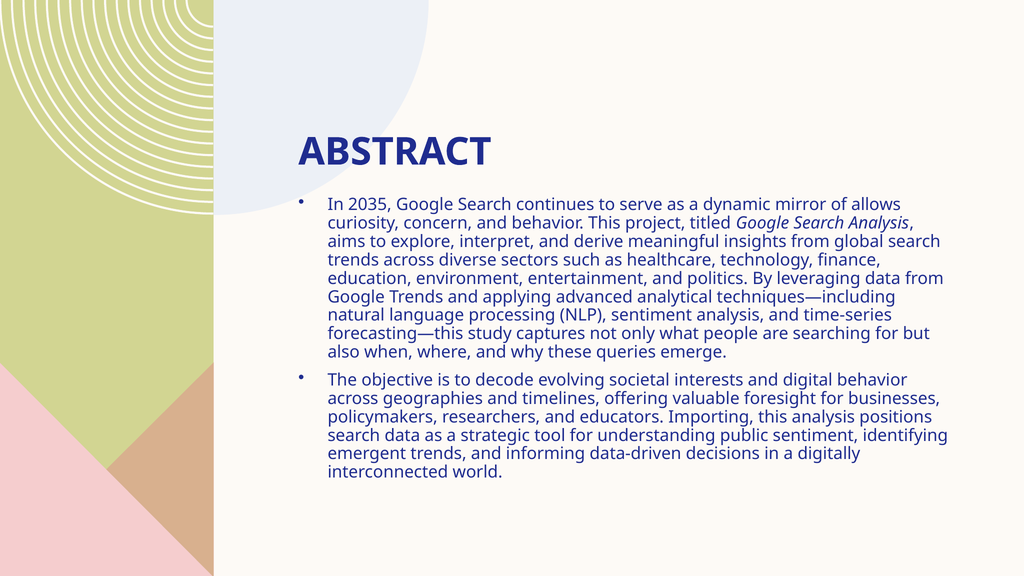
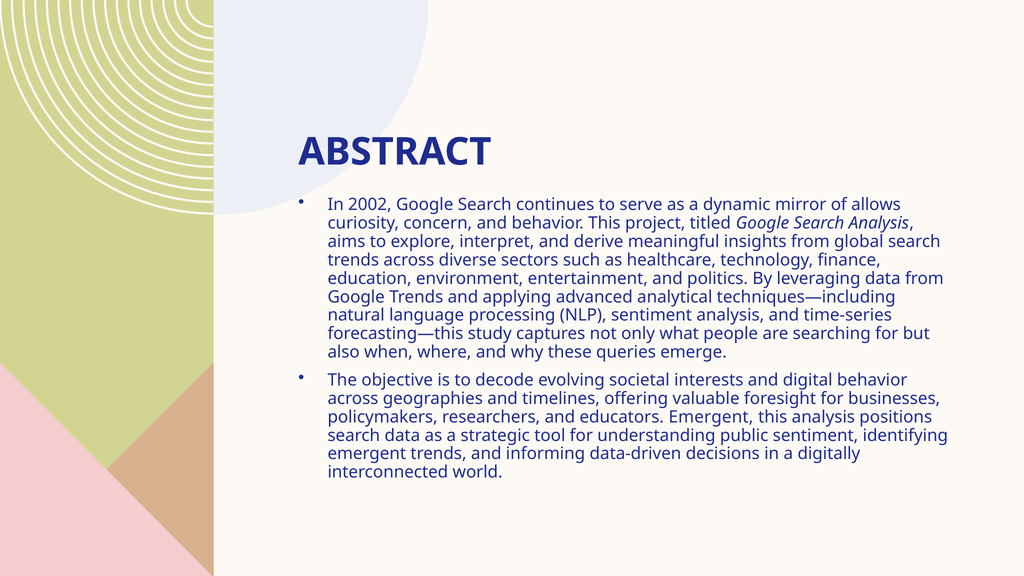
2035: 2035 -> 2002
educators Importing: Importing -> Emergent
